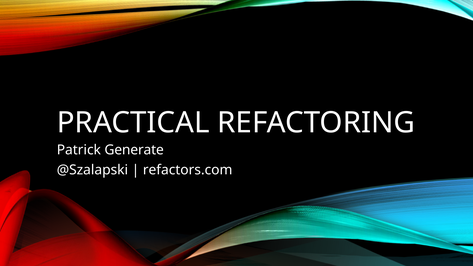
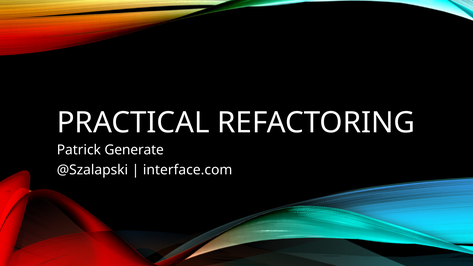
refactors.com: refactors.com -> interface.com
